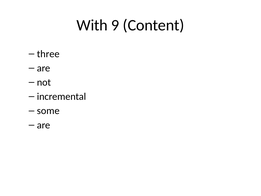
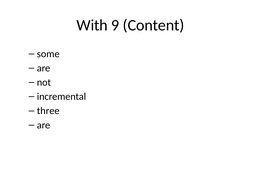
three: three -> some
some: some -> three
